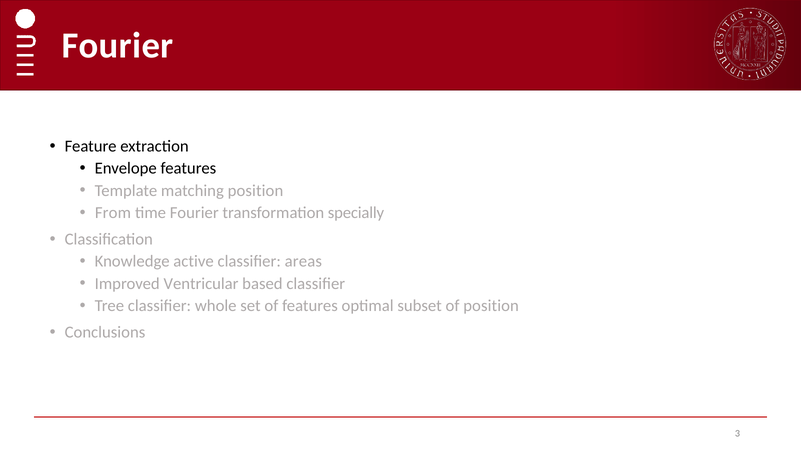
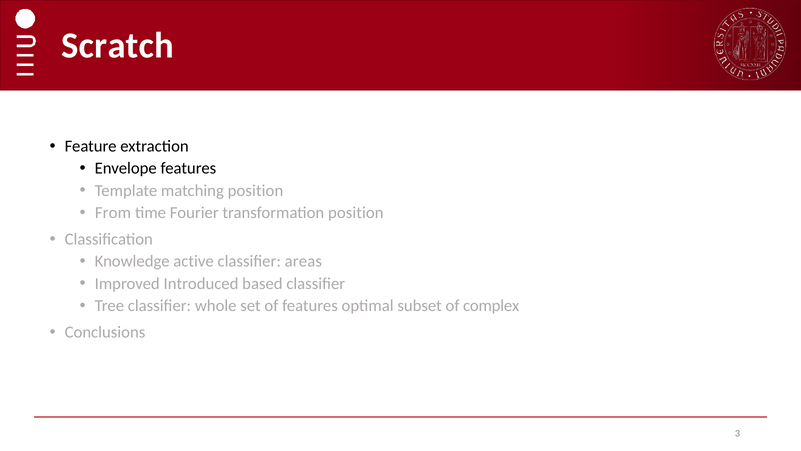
Fourier at (118, 45): Fourier -> Scratch
transformation specially: specially -> position
Ventricular: Ventricular -> Introduced
of position: position -> complex
